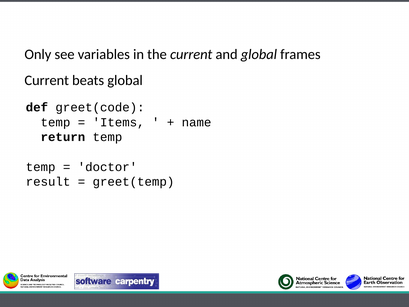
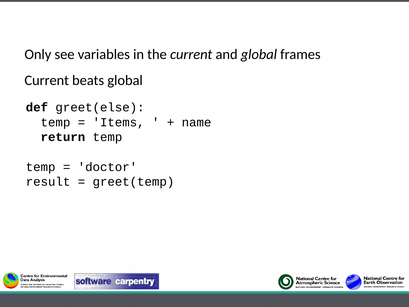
greet(code: greet(code -> greet(else
